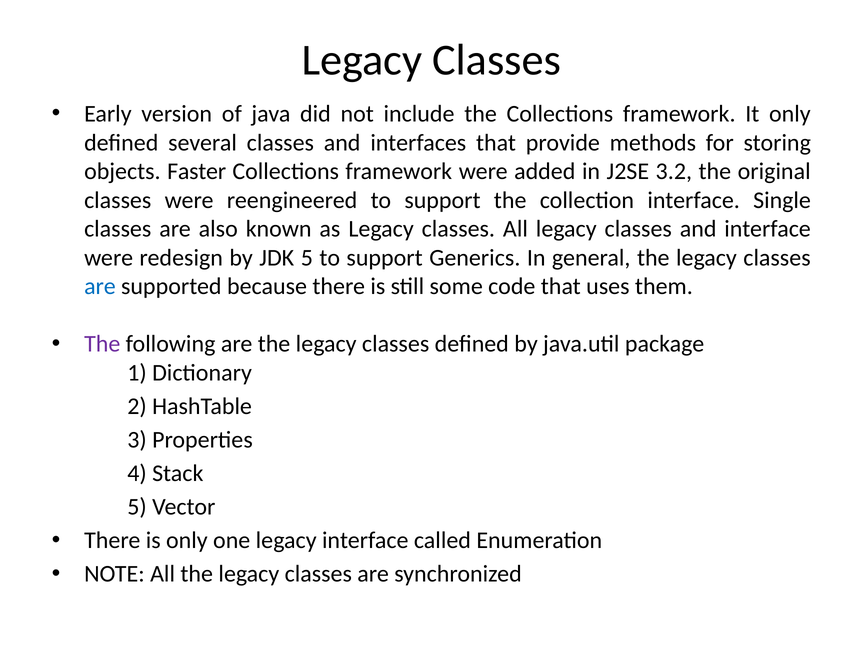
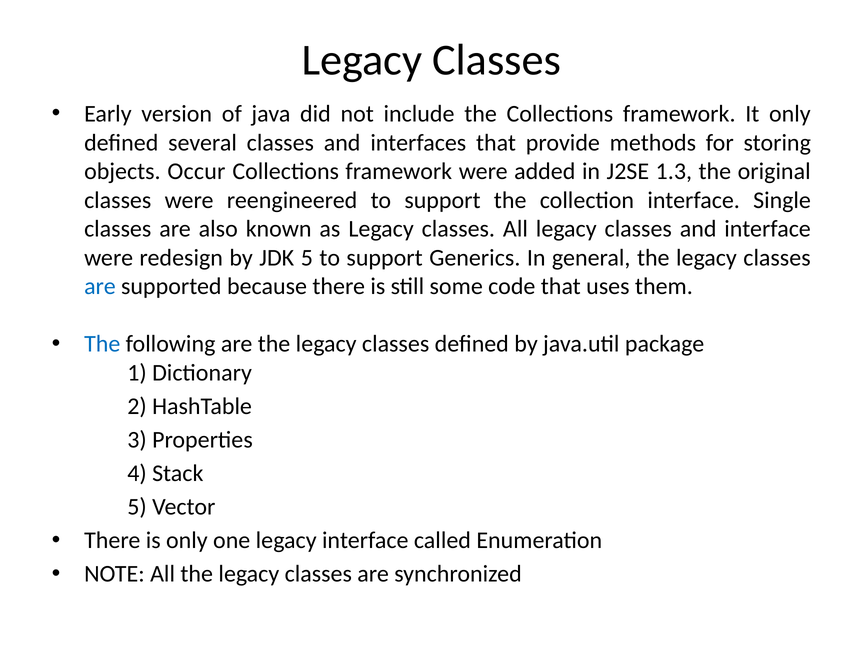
Faster: Faster -> Occur
3.2: 3.2 -> 1.3
The at (102, 344) colour: purple -> blue
